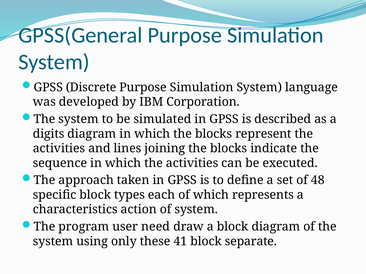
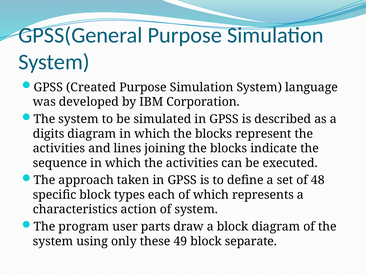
Discrete: Discrete -> Created
need: need -> parts
41: 41 -> 49
